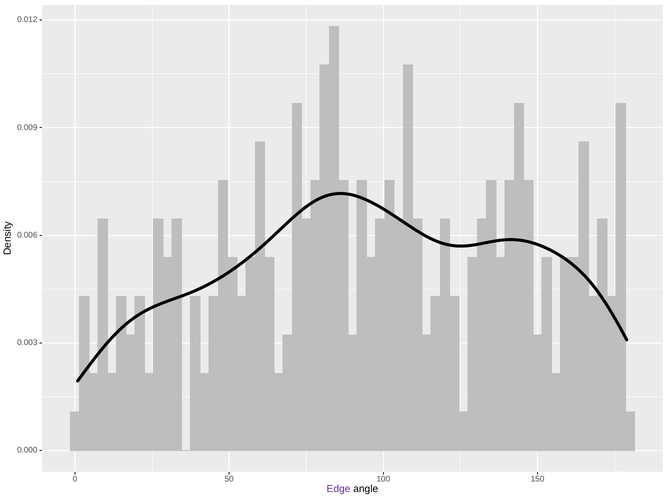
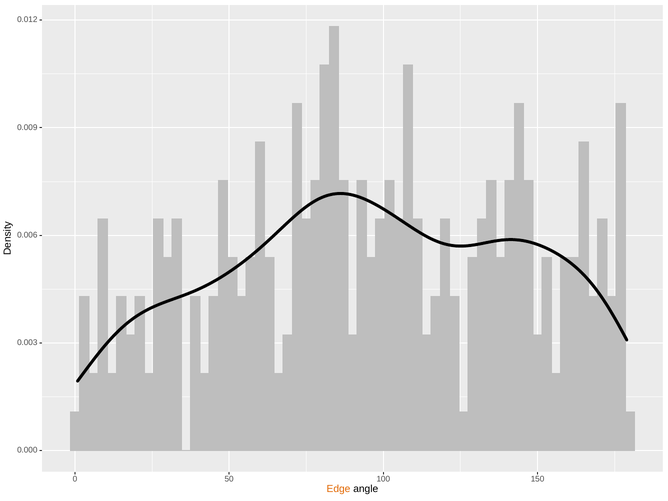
Edge colour: purple -> orange
